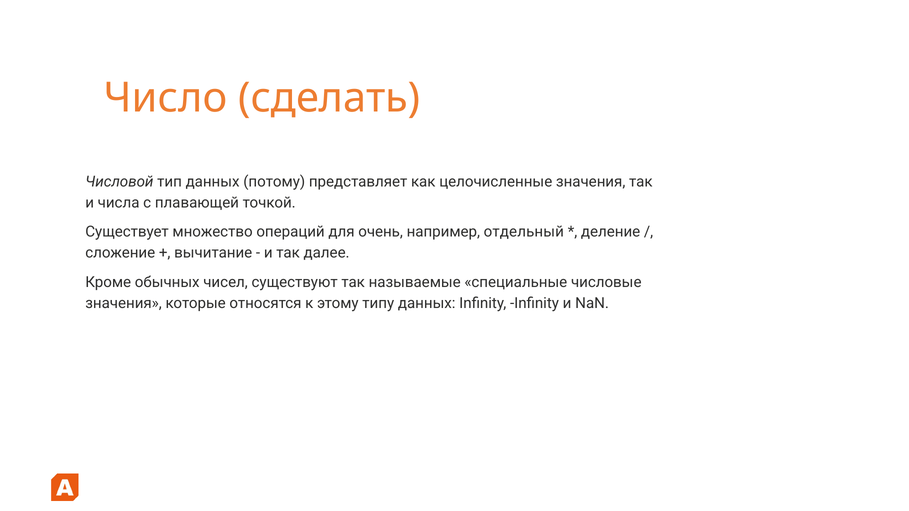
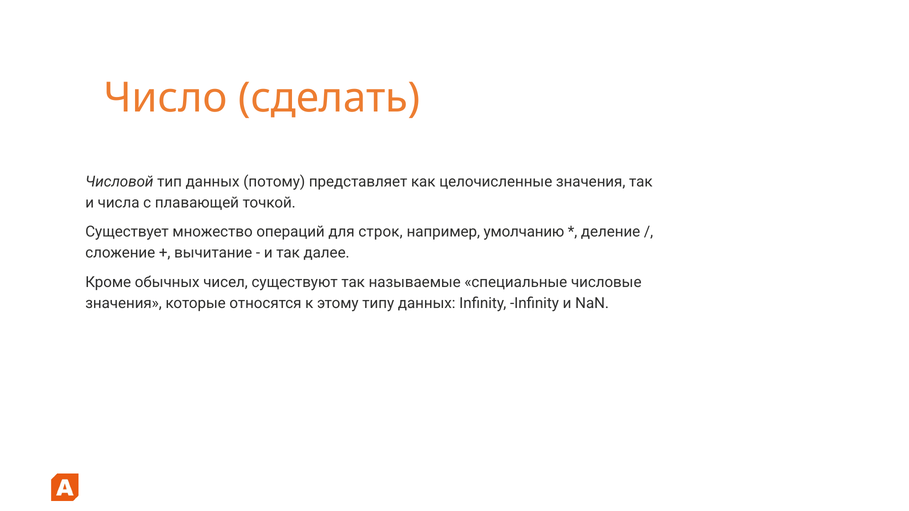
очень: очень -> строк
отдельный: отдельный -> умолчанию
